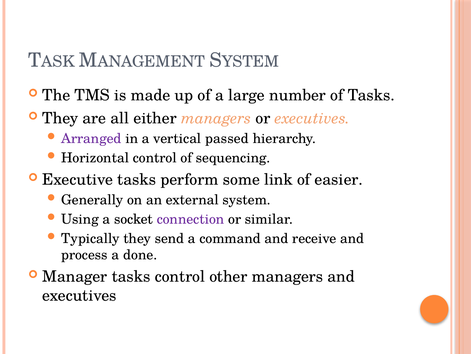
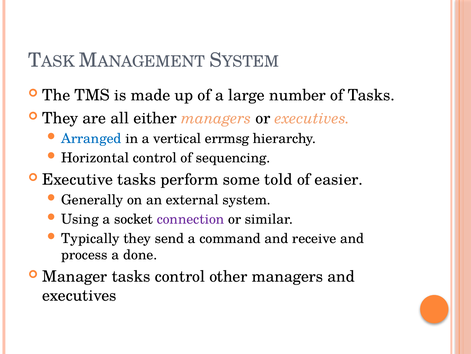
Arranged colour: purple -> blue
passed: passed -> errmsg
link: link -> told
